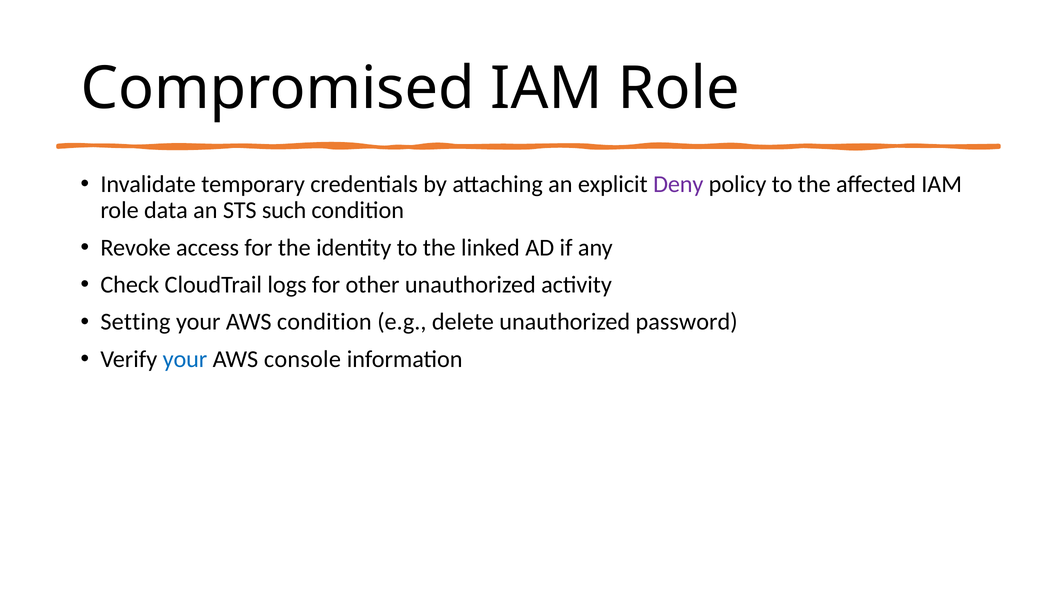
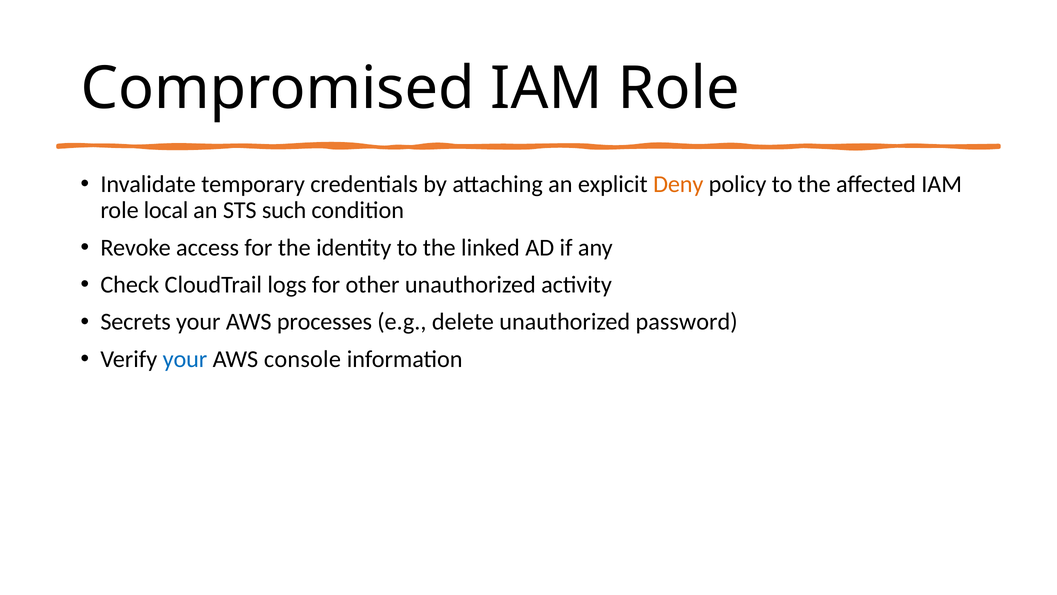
Deny colour: purple -> orange
data: data -> local
Setting: Setting -> Secrets
AWS condition: condition -> processes
